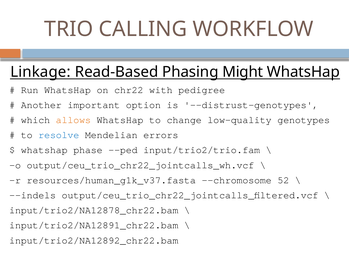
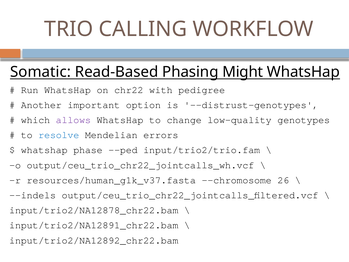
Linkage: Linkage -> Somatic
allows colour: orange -> purple
52: 52 -> 26
